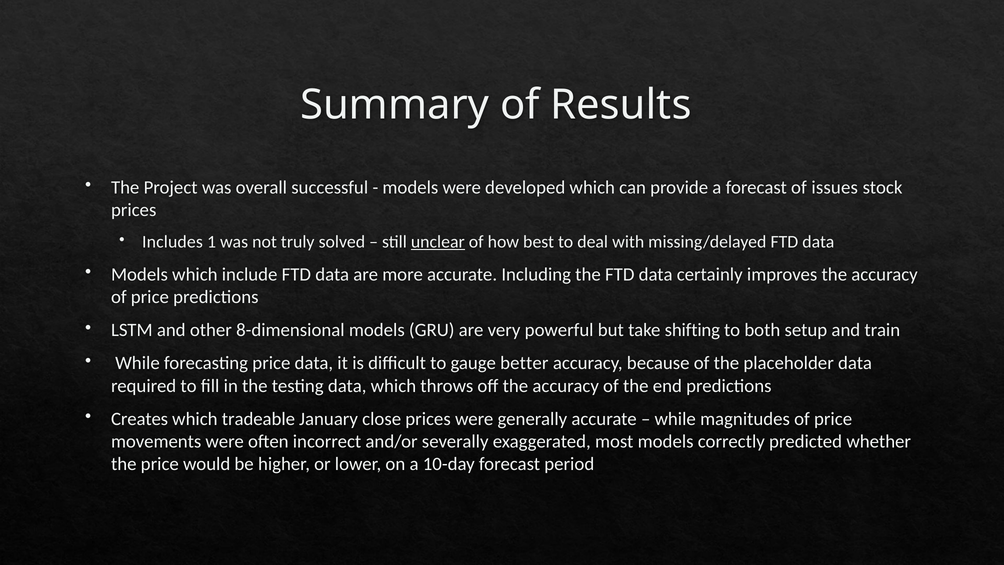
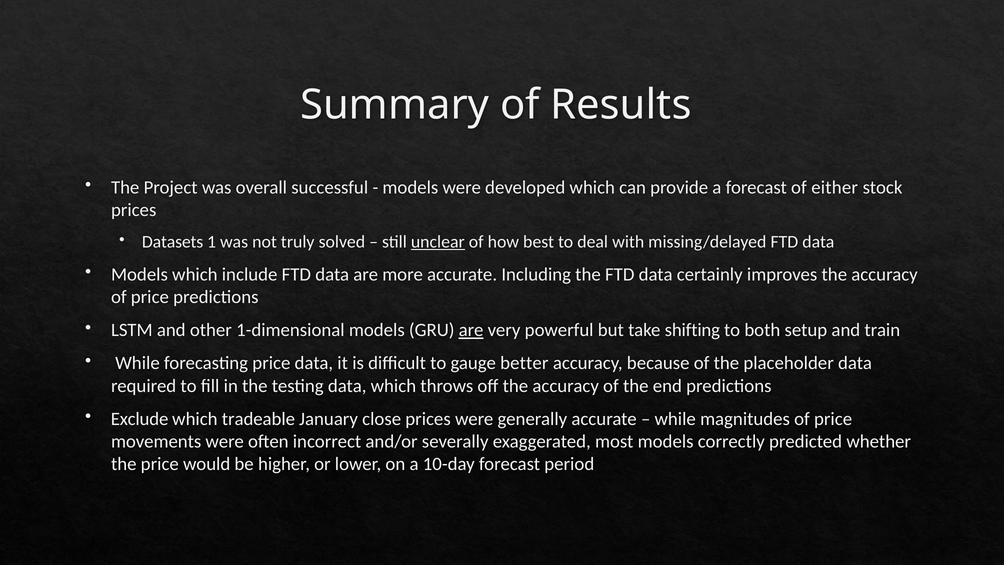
issues: issues -> either
Includes: Includes -> Datasets
8-dimensional: 8-dimensional -> 1-dimensional
are at (471, 330) underline: none -> present
Creates: Creates -> Exclude
